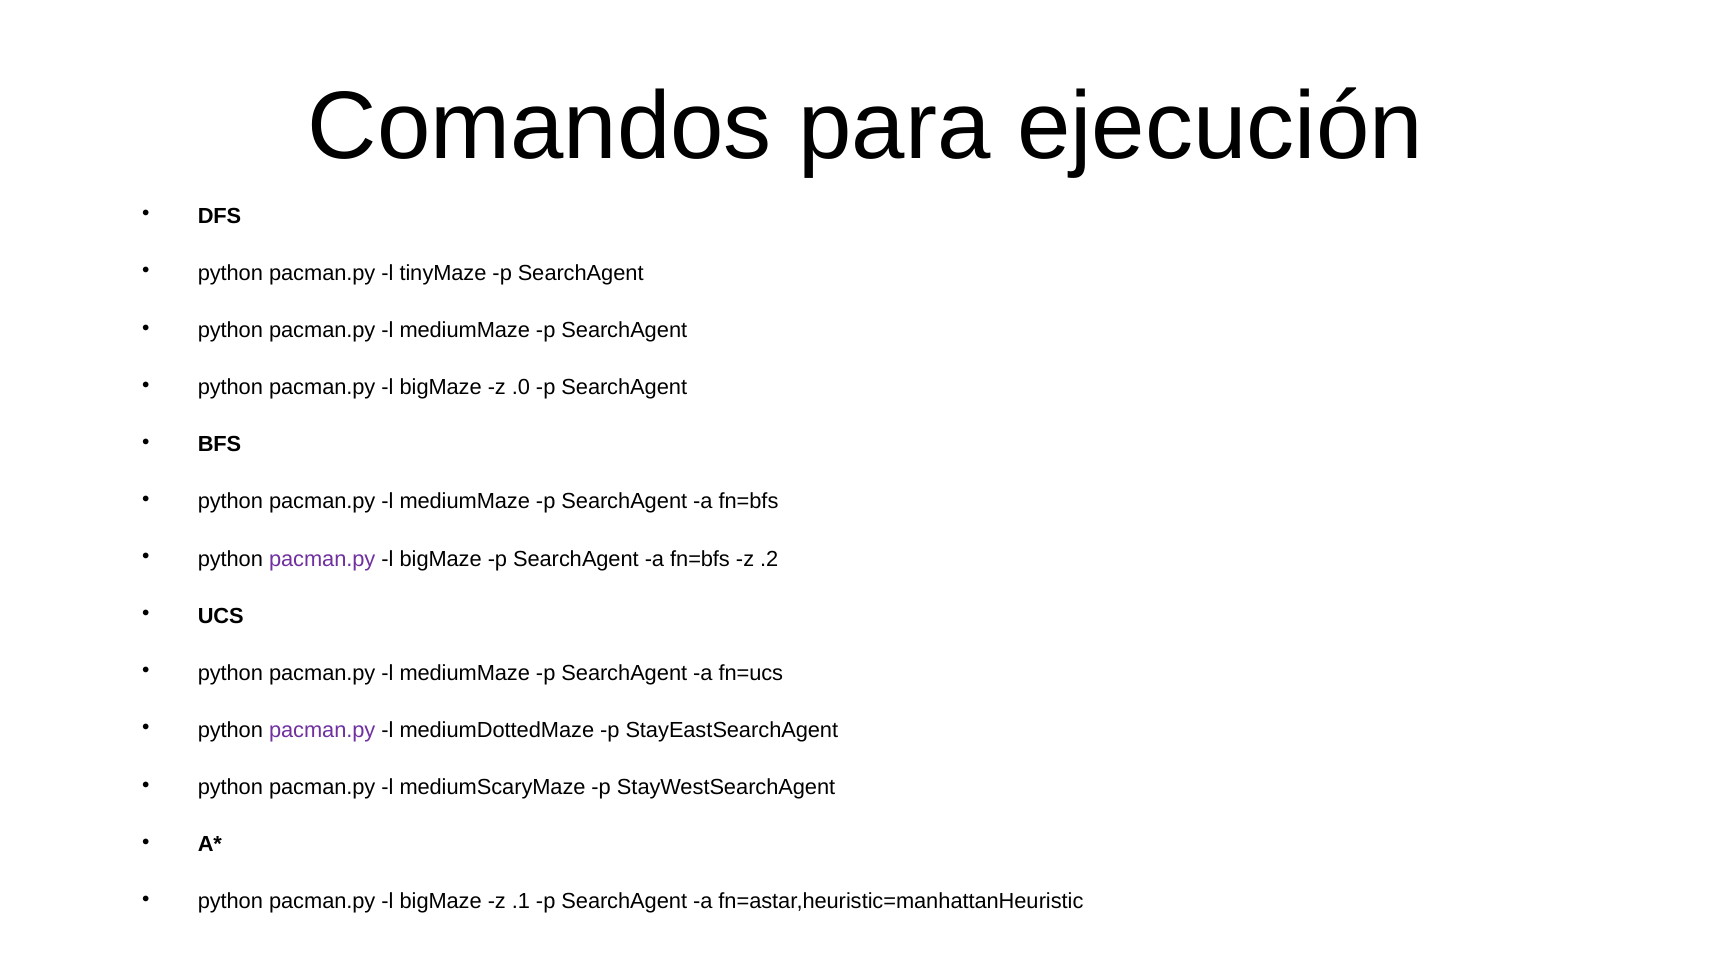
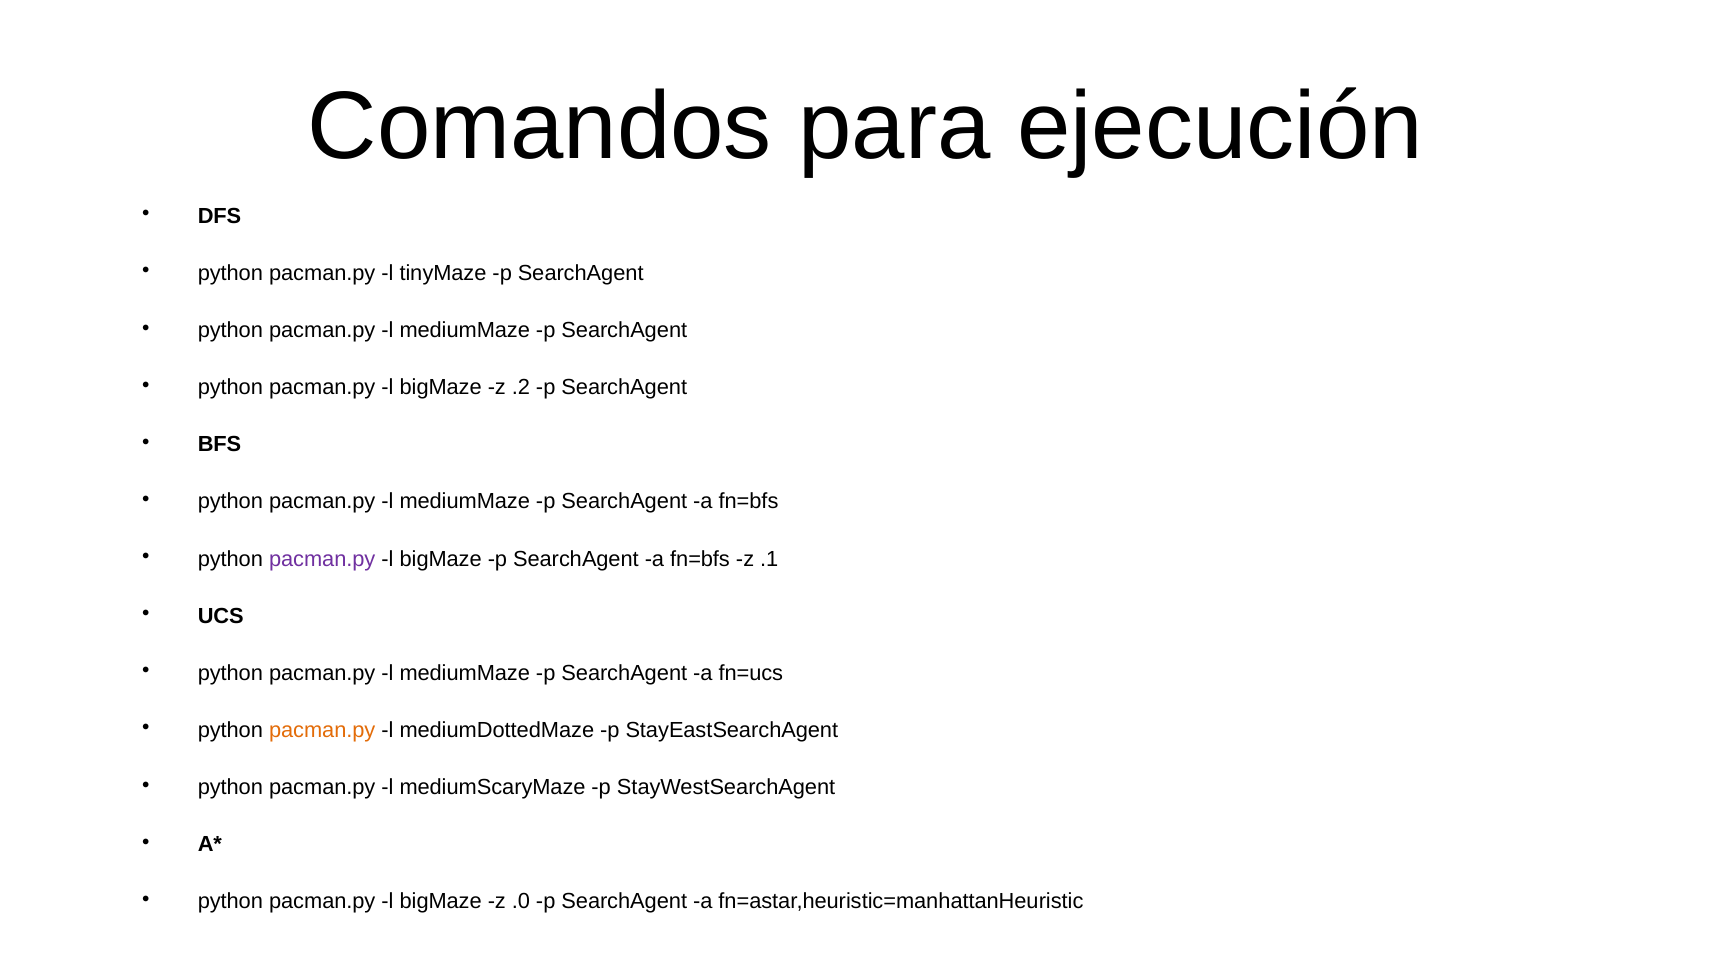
.0: .0 -> .2
.2: .2 -> .1
pacman.py at (322, 730) colour: purple -> orange
.1: .1 -> .0
